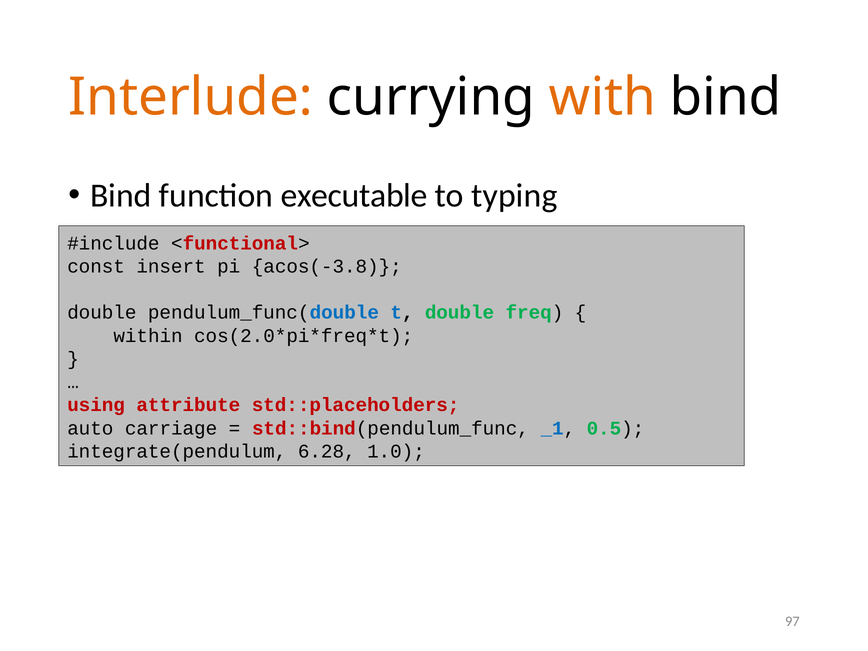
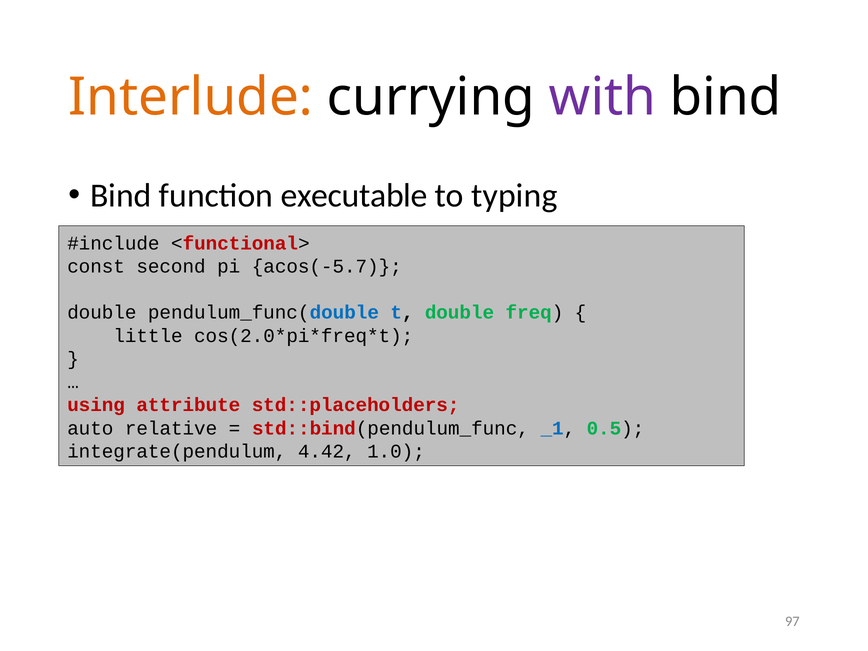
with colour: orange -> purple
insert: insert -> second
acos(-3.8: acos(-3.8 -> acos(-5.7
within: within -> little
carriage: carriage -> relative
6.28: 6.28 -> 4.42
